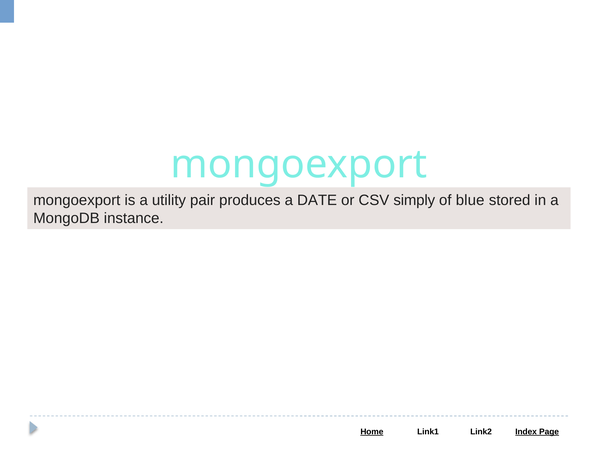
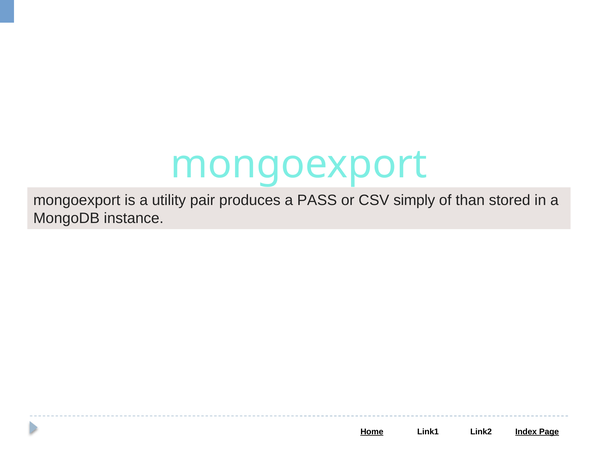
DATE: DATE -> PASS
blue: blue -> than
